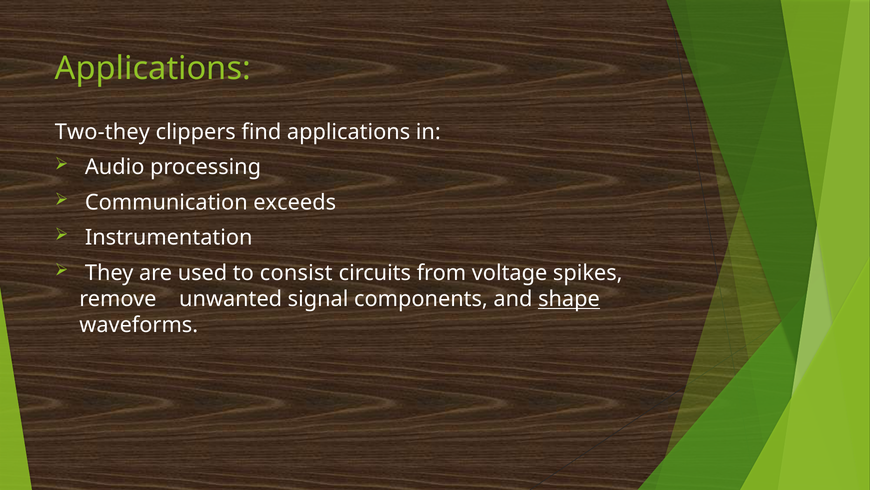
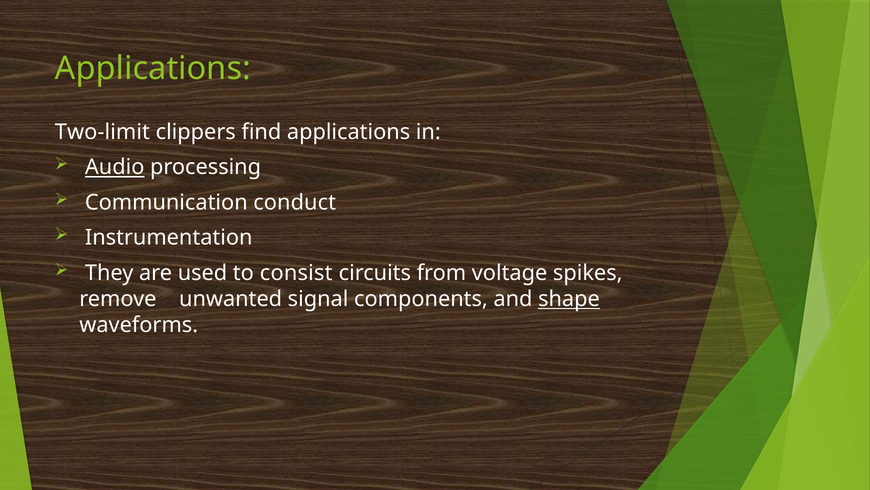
Two-they: Two-they -> Two-limit
Audio underline: none -> present
exceeds: exceeds -> conduct
